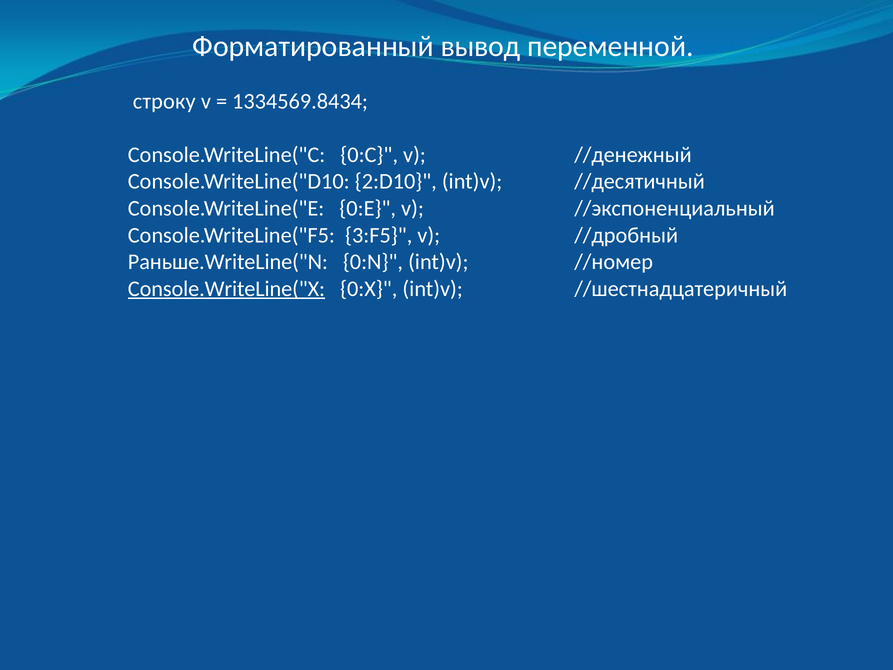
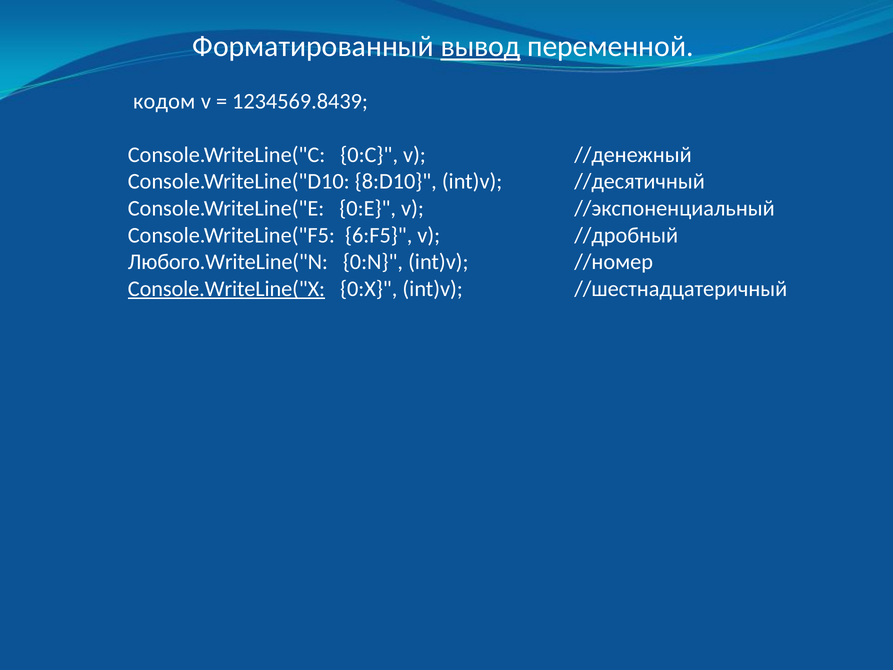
вывод underline: none -> present
строку: строку -> кодом
1334569.8434: 1334569.8434 -> 1234569.8439
2:D10: 2:D10 -> 8:D10
3:F5: 3:F5 -> 6:F5
Раньше.WriteLine("N: Раньше.WriteLine("N -> Любого.WriteLine("N
